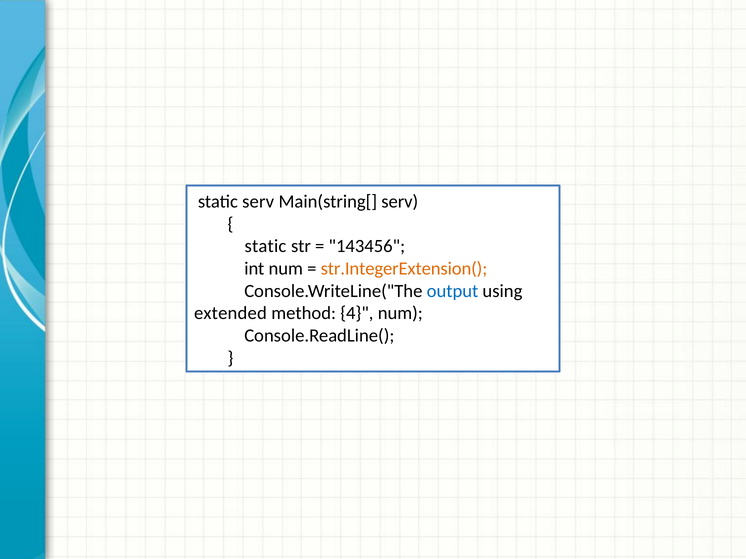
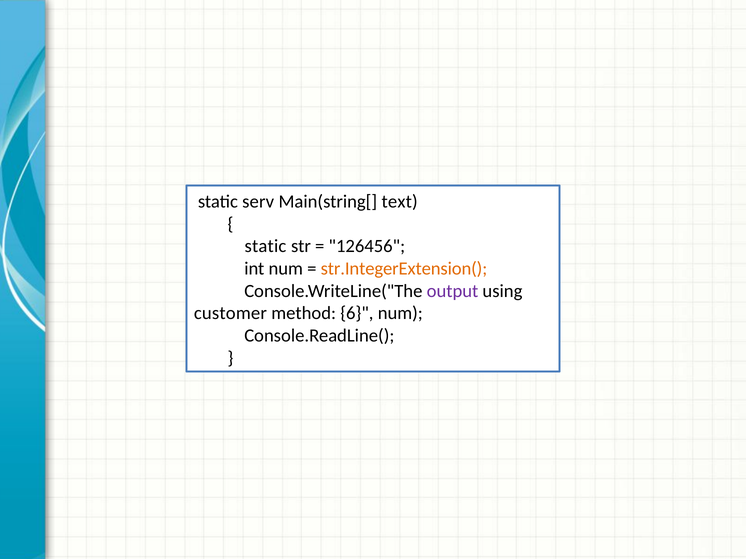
Main(string[ serv: serv -> text
143456: 143456 -> 126456
output colour: blue -> purple
extended: extended -> customer
4: 4 -> 6
